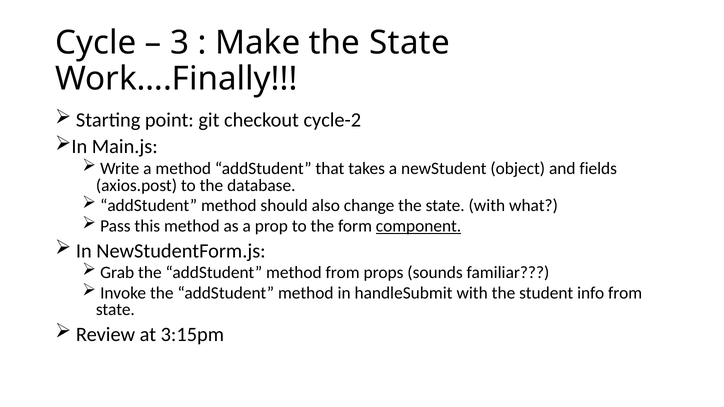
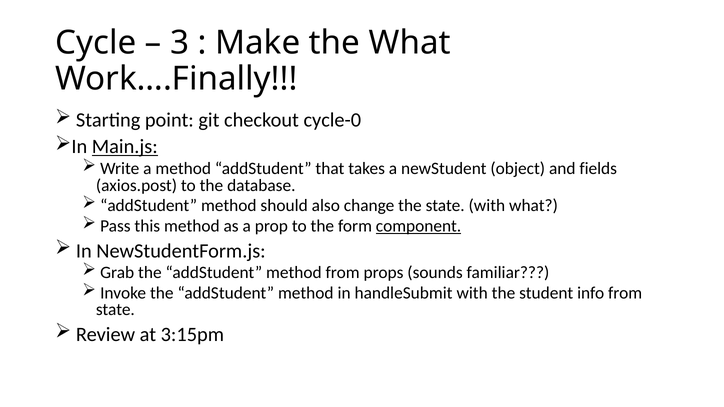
Make the State: State -> What
cycle-2: cycle-2 -> cycle-0
Main.js underline: none -> present
